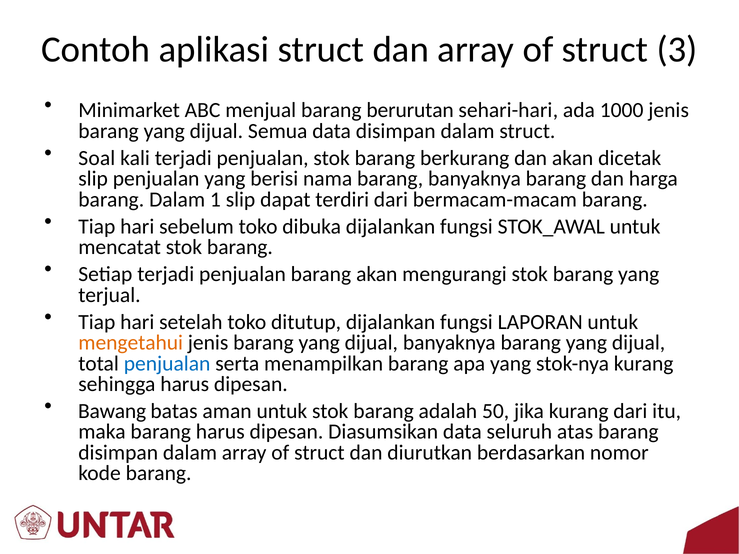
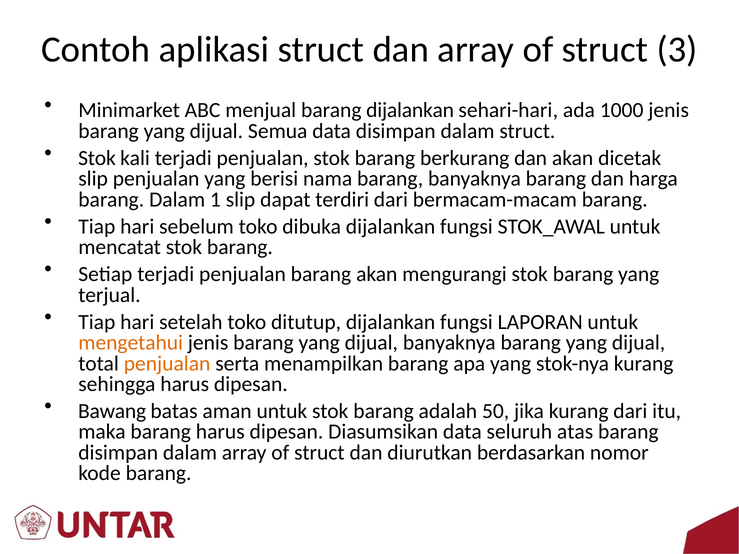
barang berurutan: berurutan -> dijalankan
Soal at (97, 158): Soal -> Stok
penjualan at (167, 364) colour: blue -> orange
